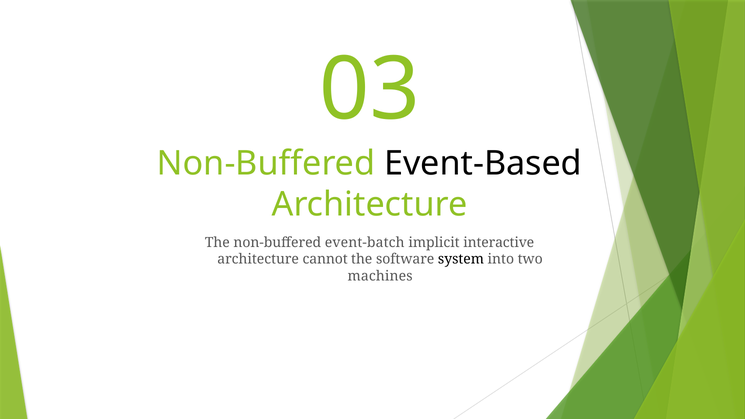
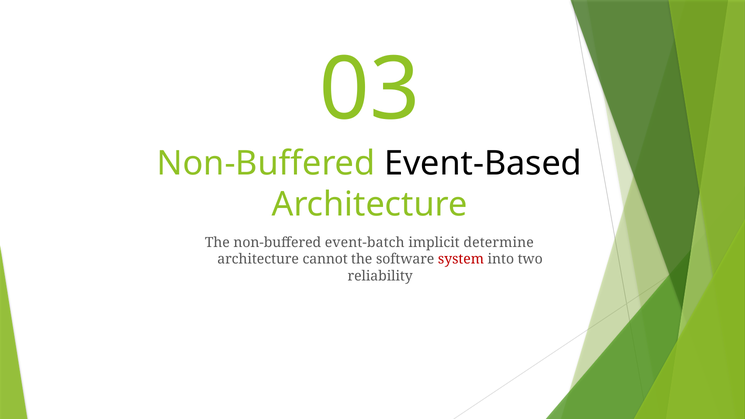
interactive: interactive -> determine
system colour: black -> red
machines: machines -> reliability
